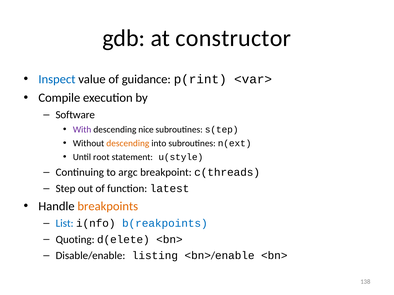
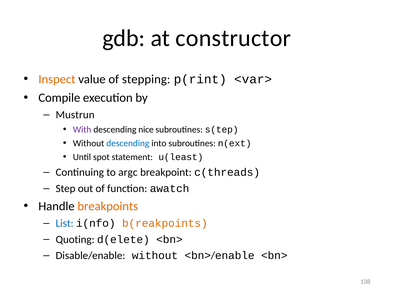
Inspect colour: blue -> orange
guidance: guidance -> stepping
Software: Software -> Mustrun
descending at (128, 143) colour: orange -> blue
root: root -> spot
u(style: u(style -> u(least
latest: latest -> awatch
b(reakpoints colour: blue -> orange
Disable/enable listing: listing -> without
